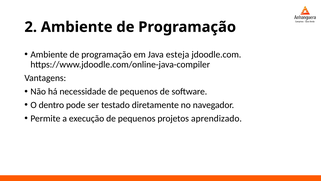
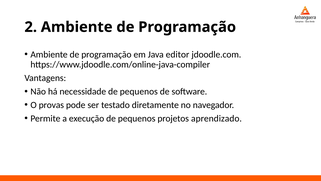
esteja: esteja -> editor
dentro: dentro -> provas
